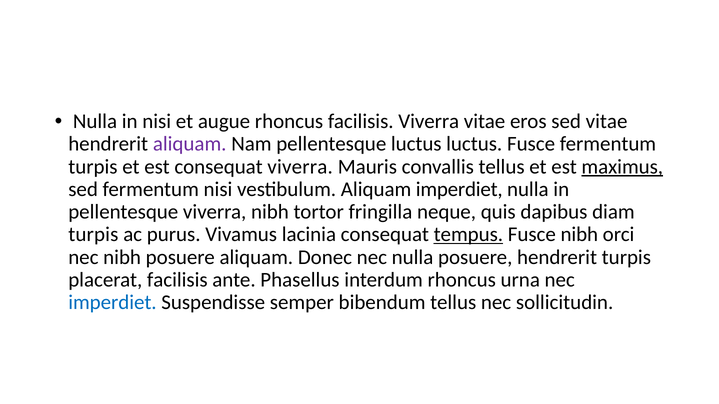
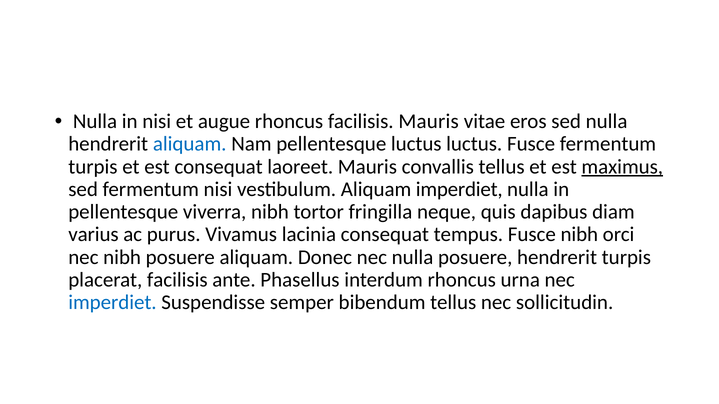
facilisis Viverra: Viverra -> Mauris
sed vitae: vitae -> nulla
aliquam at (190, 144) colour: purple -> blue
consequat viverra: viverra -> laoreet
turpis at (93, 235): turpis -> varius
tempus underline: present -> none
